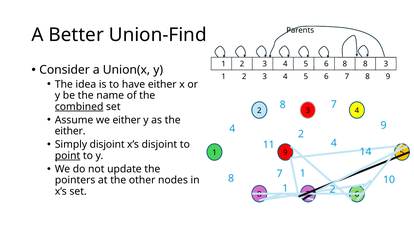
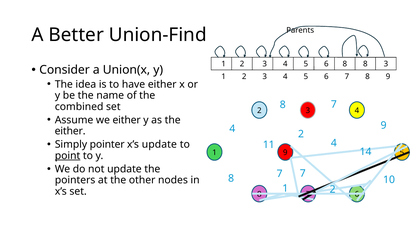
combined underline: present -> none
Simply disjoint: disjoint -> pointer
x’s disjoint: disjoint -> update
7 1: 1 -> 7
